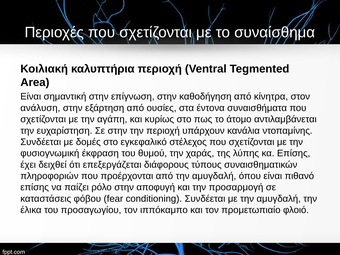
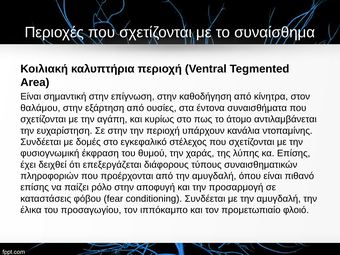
ανάλυση: ανάλυση -> θαλάμου
